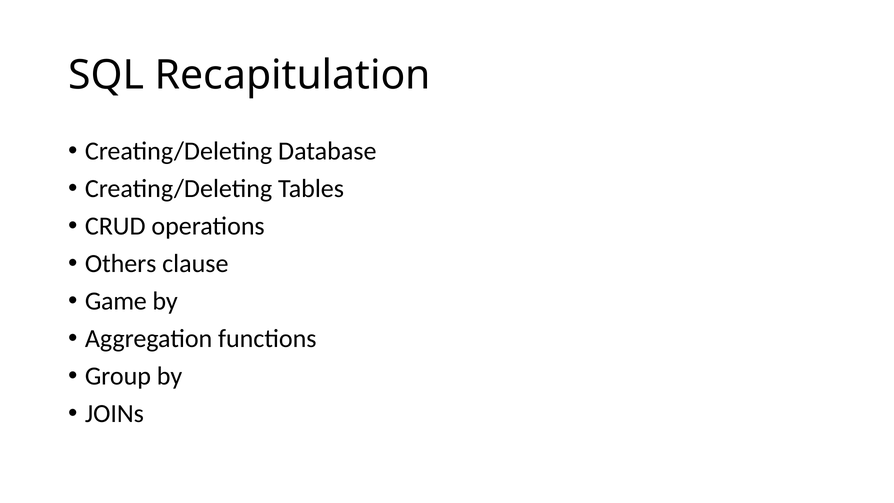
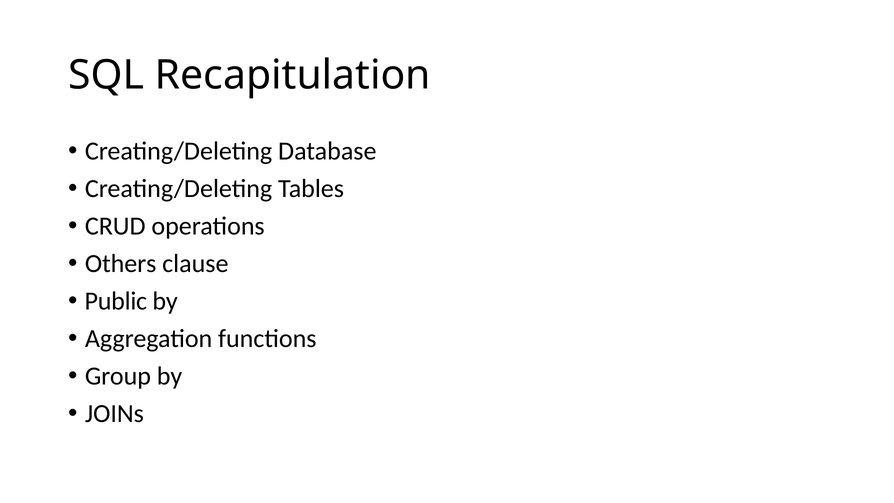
Game: Game -> Public
